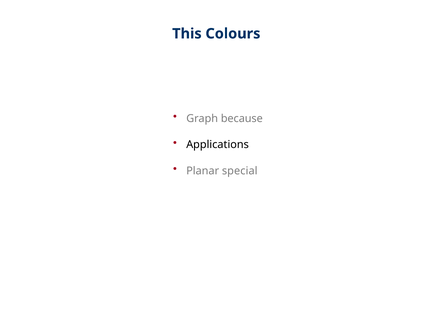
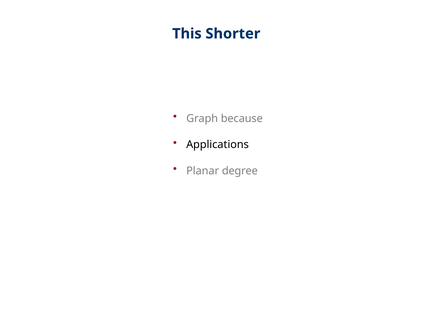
Colours: Colours -> Shorter
special: special -> degree
